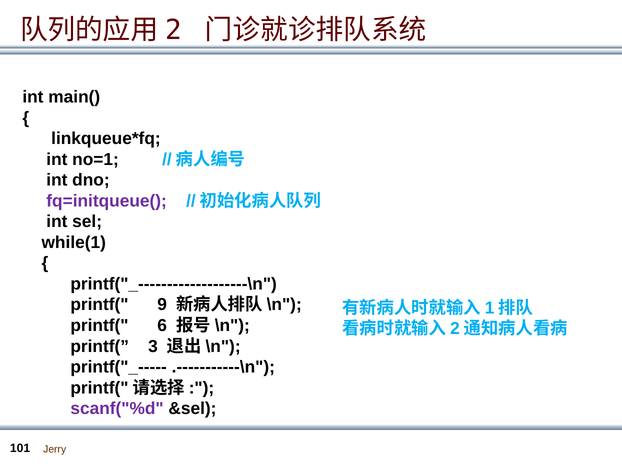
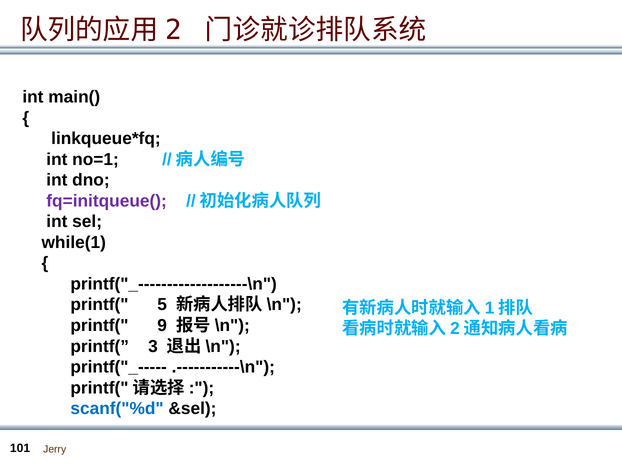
9: 9 -> 5
6: 6 -> 9
scanf("%d colour: purple -> blue
